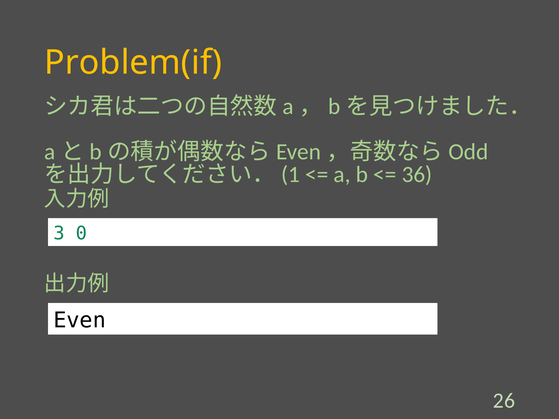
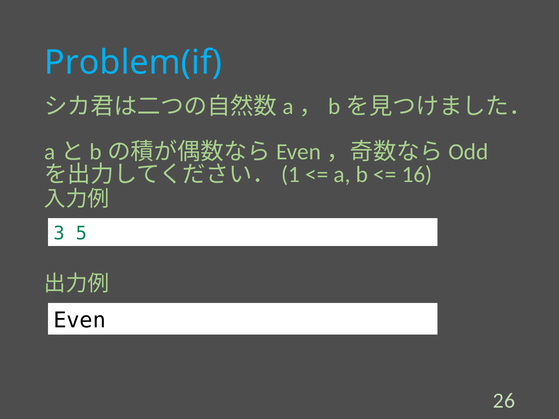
Problem(if colour: yellow -> light blue
36: 36 -> 16
0: 0 -> 5
